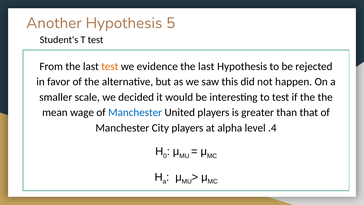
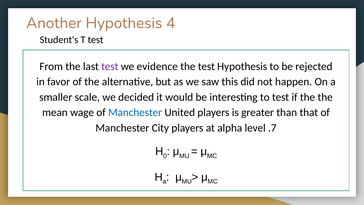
5: 5 -> 4
test at (110, 66) colour: orange -> purple
last at (206, 66): last -> test
.4: .4 -> .7
